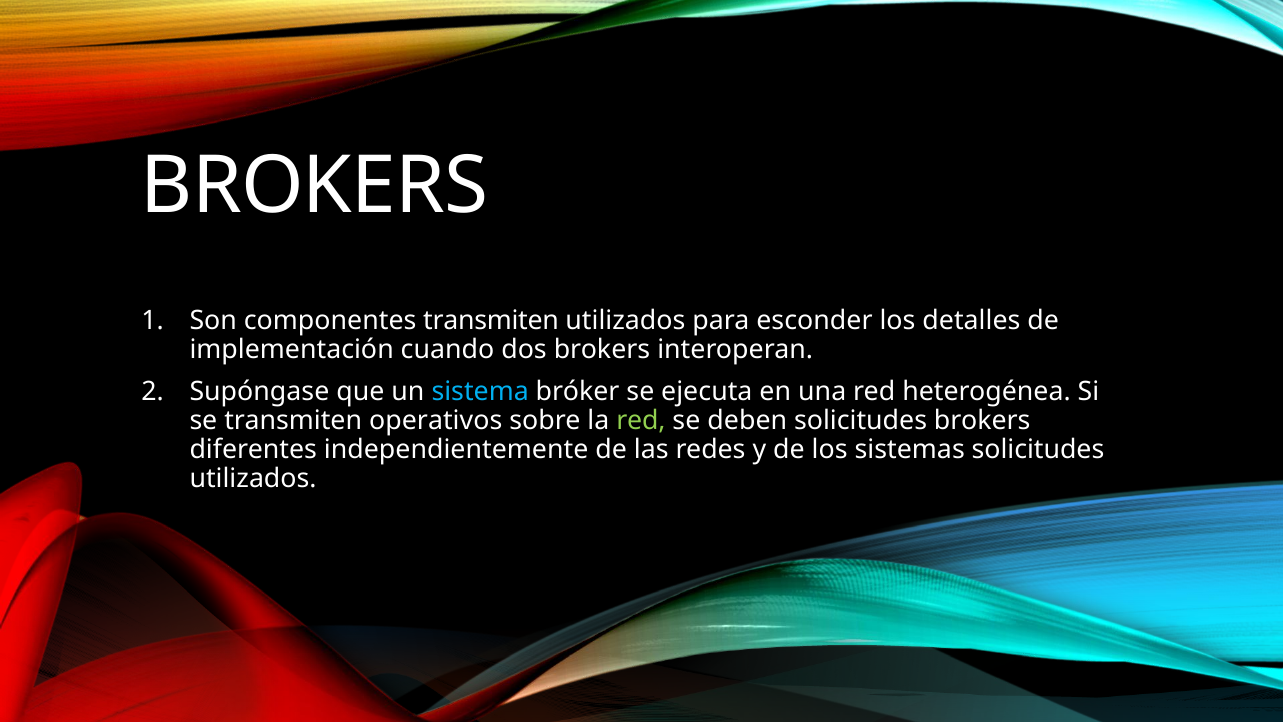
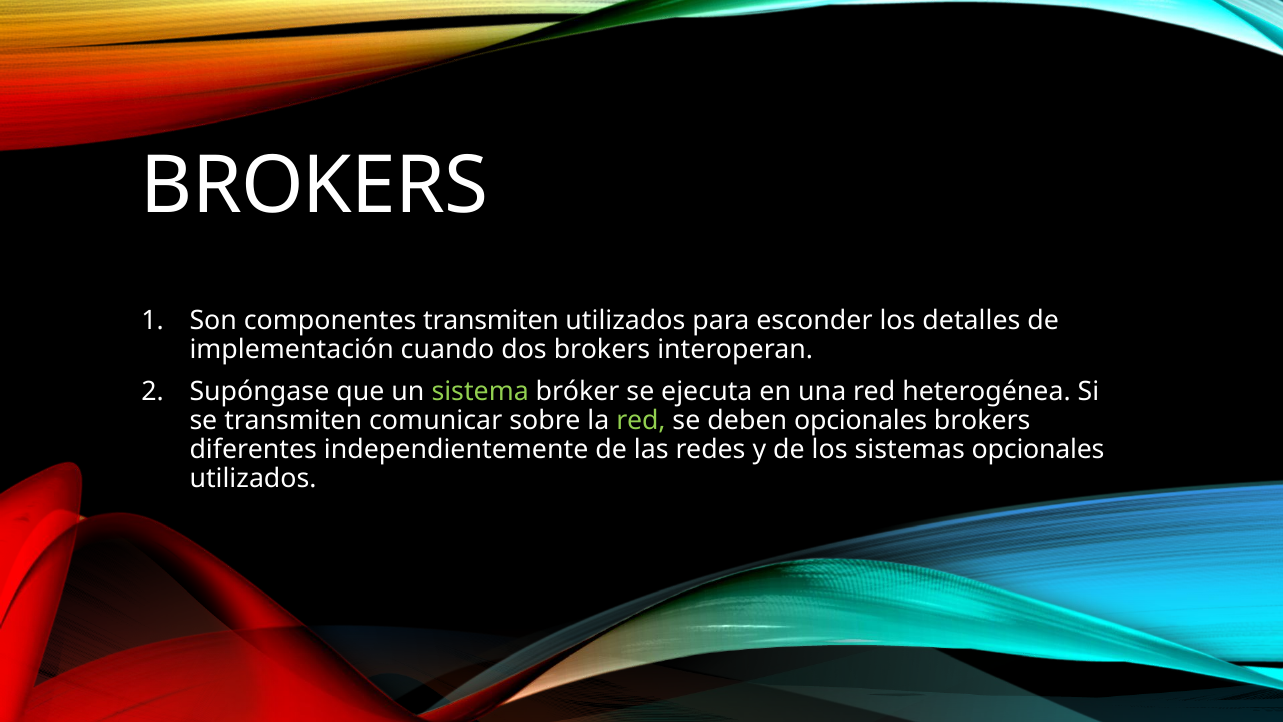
sistema colour: light blue -> light green
operativos: operativos -> comunicar
deben solicitudes: solicitudes -> opcionales
sistemas solicitudes: solicitudes -> opcionales
